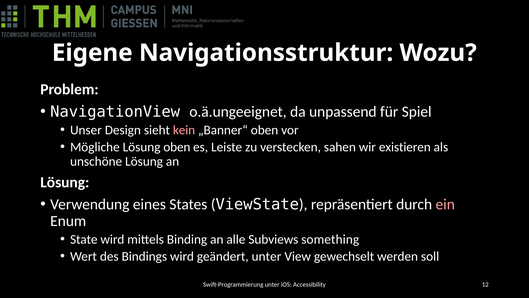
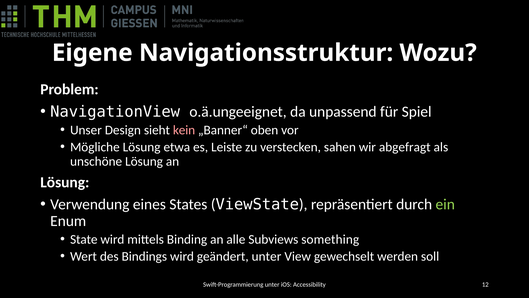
Lösung oben: oben -> etwa
existieren: existieren -> abgefragt
ein colour: pink -> light green
